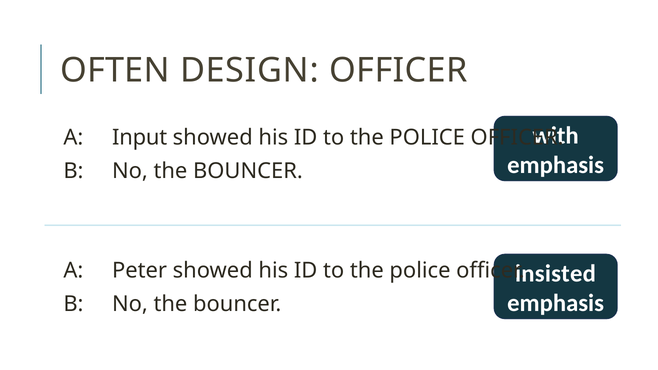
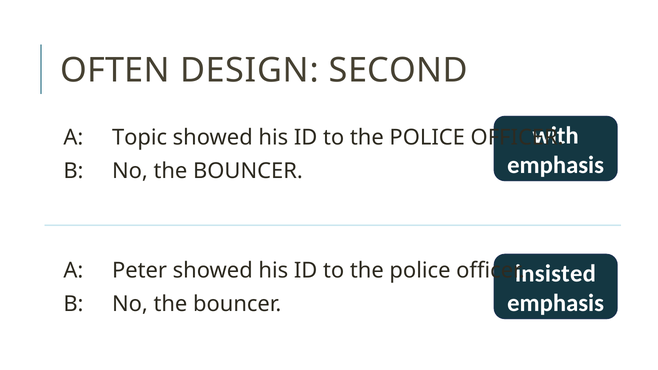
DESIGN OFFICER: OFFICER -> SECOND
Input: Input -> Topic
